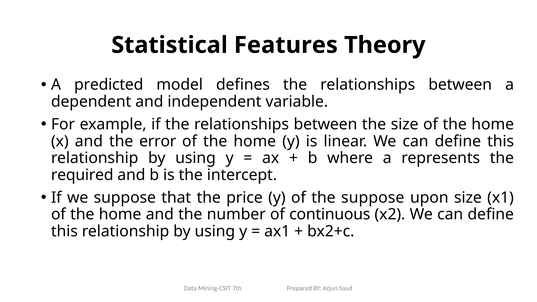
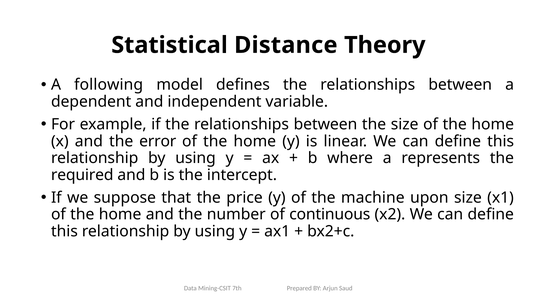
Features: Features -> Distance
predicted: predicted -> following
the suppose: suppose -> machine
